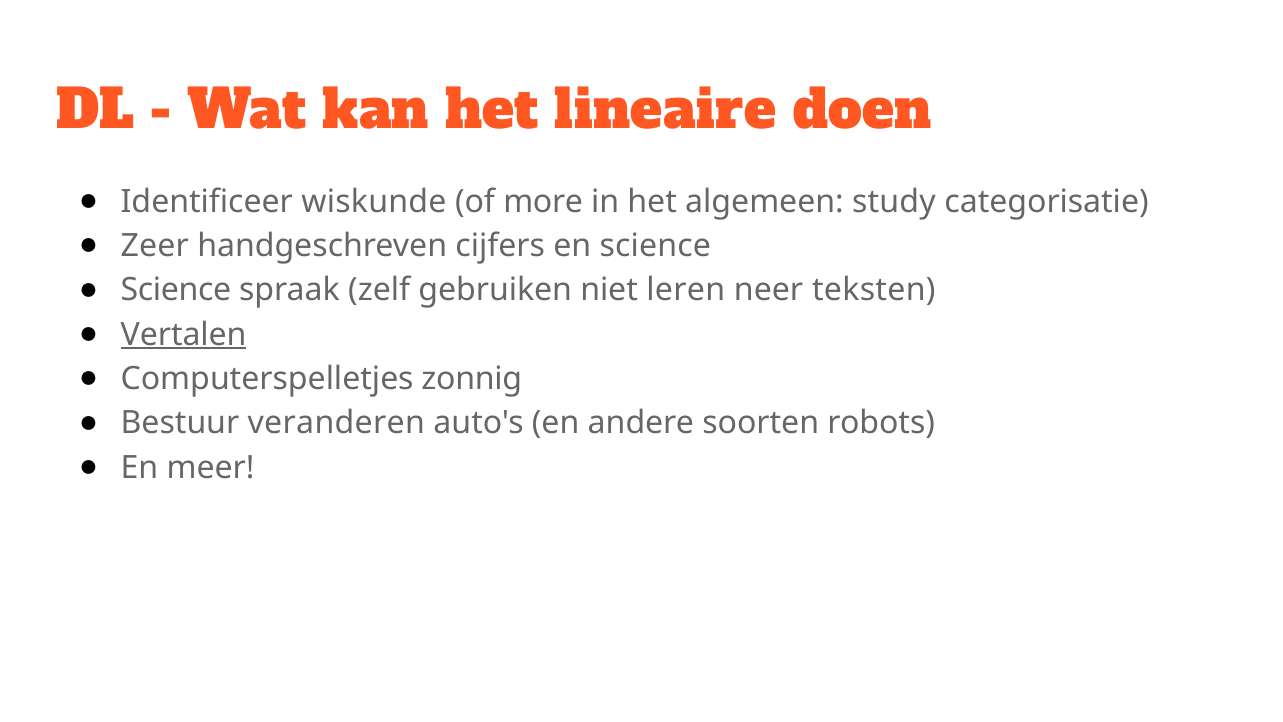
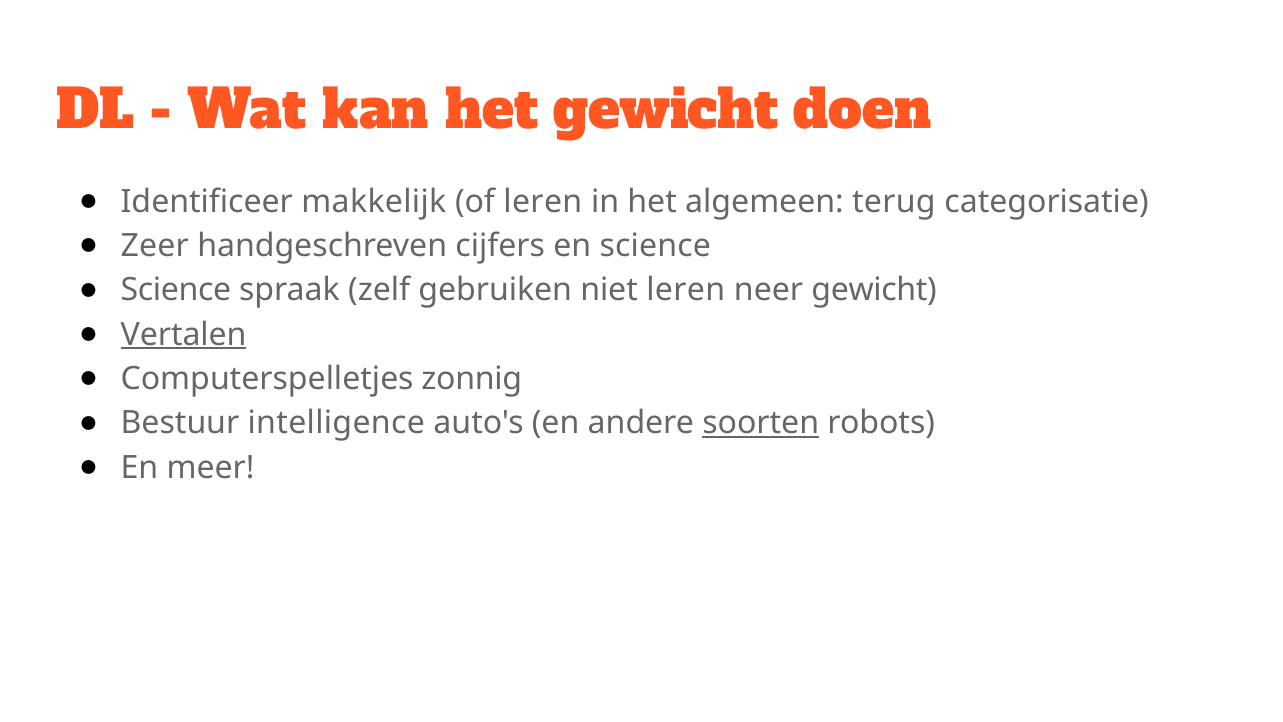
het lineaire: lineaire -> gewicht
wiskunde: wiskunde -> makkelijk
of more: more -> leren
study: study -> terug
neer teksten: teksten -> gewicht
veranderen: veranderen -> intelligence
soorten underline: none -> present
